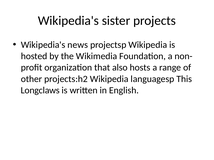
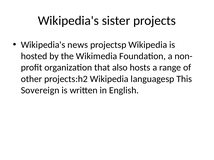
Longclaws: Longclaws -> Sovereign
